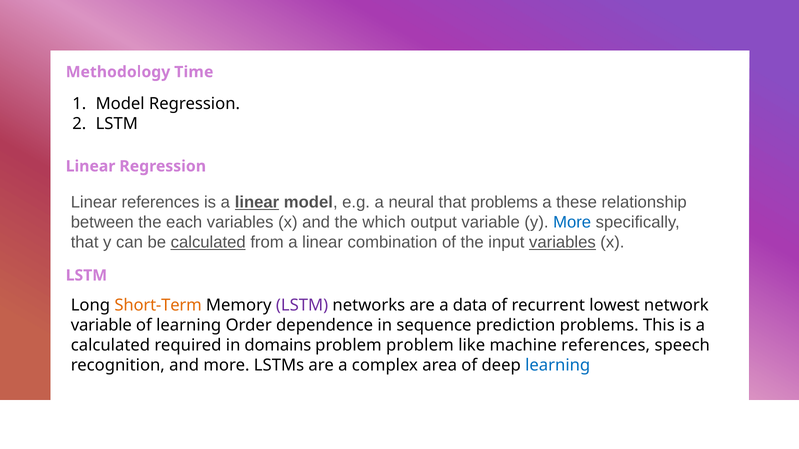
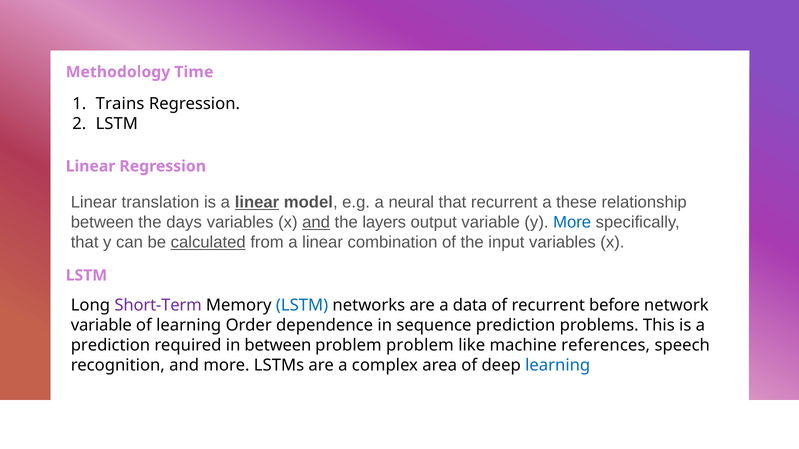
Model at (120, 104): Model -> Trains
Linear references: references -> translation
that problems: problems -> recurrent
each: each -> days
and at (316, 222) underline: none -> present
which: which -> layers
variables at (562, 242) underline: present -> none
Short-Term colour: orange -> purple
LSTM at (302, 306) colour: purple -> blue
lowest: lowest -> before
calculated at (110, 346): calculated -> prediction
in domains: domains -> between
